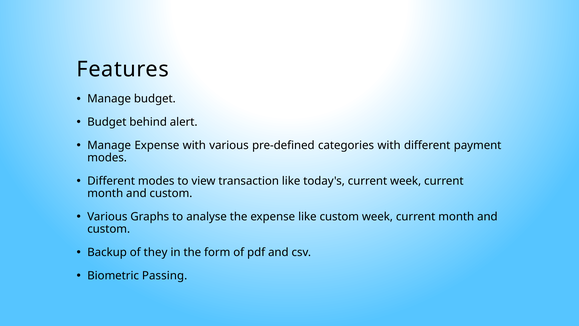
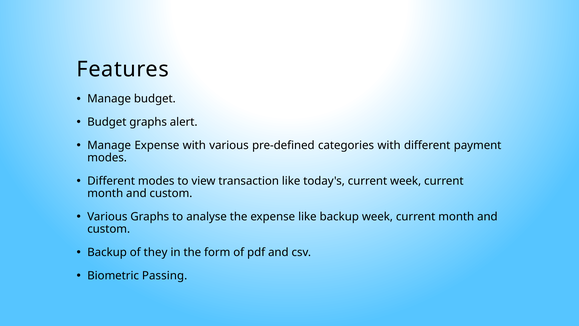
Budget behind: behind -> graphs
like custom: custom -> backup
